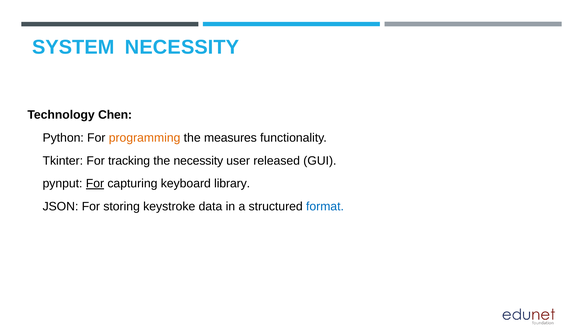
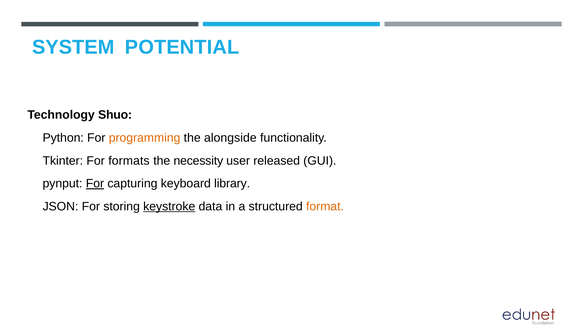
SYSTEM NECESSITY: NECESSITY -> POTENTIAL
Chen: Chen -> Shuo
measures: measures -> alongside
tracking: tracking -> formats
keystroke underline: none -> present
format colour: blue -> orange
